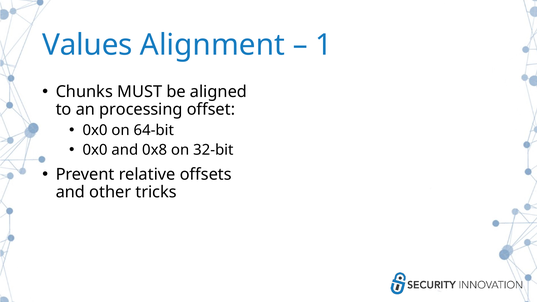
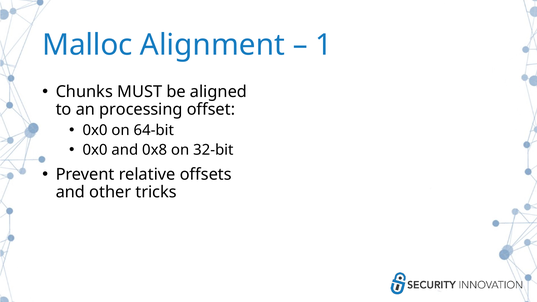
Values: Values -> Malloc
